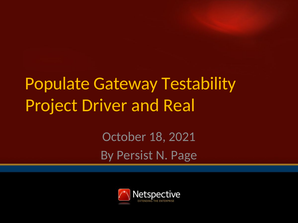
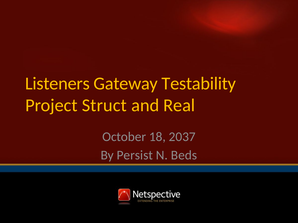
Populate: Populate -> Listeners
Driver: Driver -> Struct
2021: 2021 -> 2037
Page: Page -> Beds
